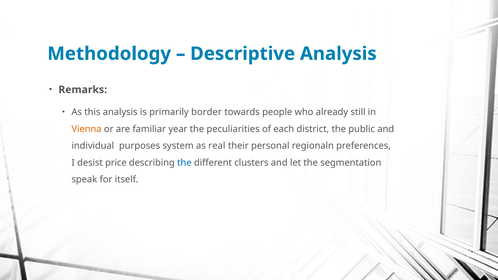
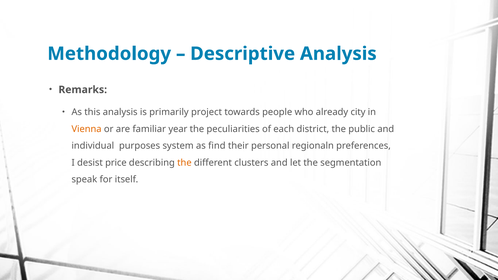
border: border -> project
still: still -> city
real: real -> find
the at (184, 163) colour: blue -> orange
